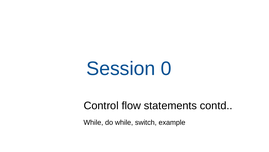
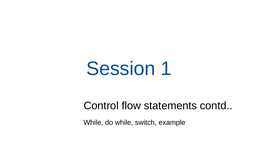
0: 0 -> 1
